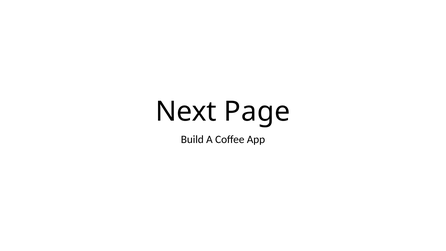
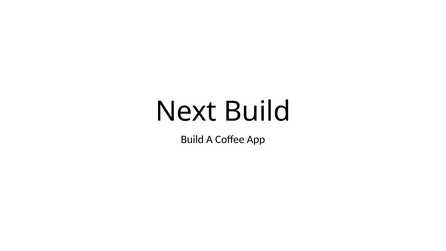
Next Page: Page -> Build
